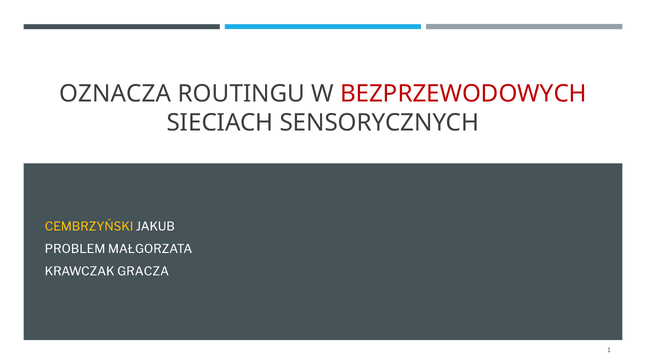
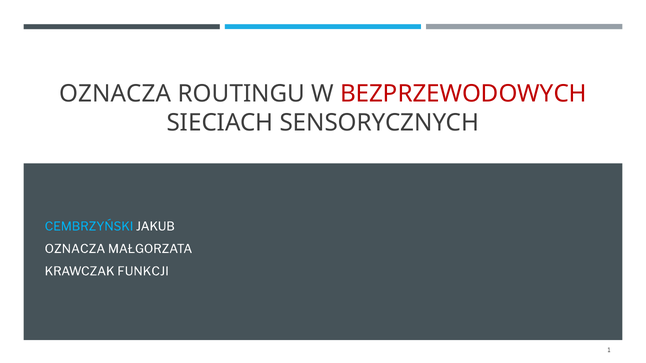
CEMBRZYŃSKI colour: yellow -> light blue
PROBLEM at (75, 249): PROBLEM -> OZNACZA
GRACZA: GRACZA -> FUNKCJI
